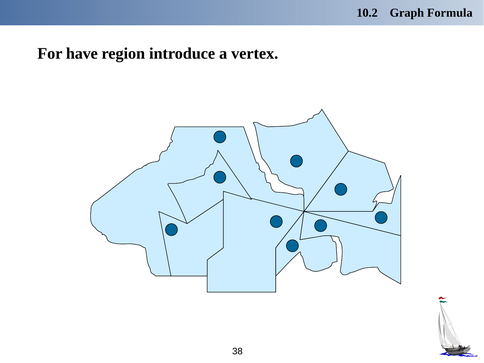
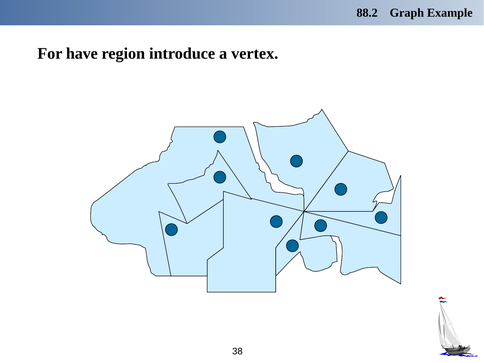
10.2: 10.2 -> 88.2
Formula: Formula -> Example
